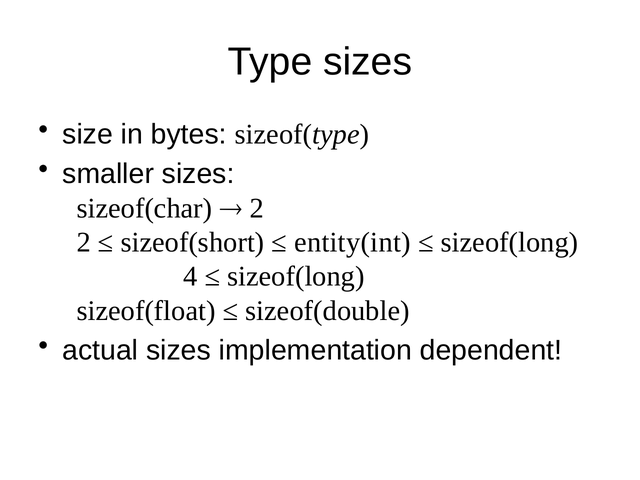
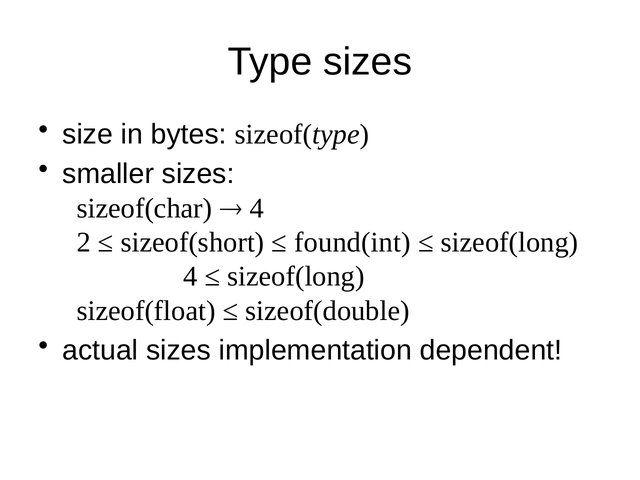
2 at (257, 208): 2 -> 4
entity(int: entity(int -> found(int
